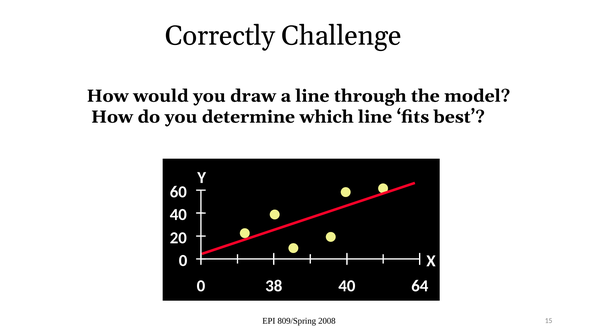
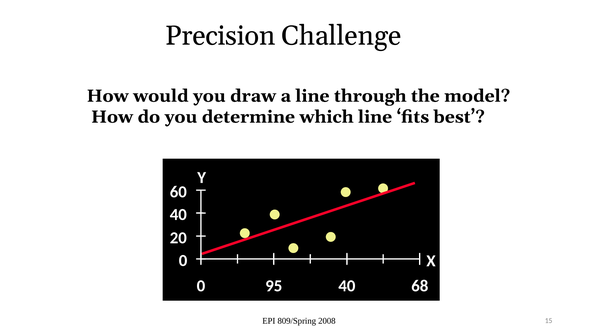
Correctly: Correctly -> Precision
38: 38 -> 95
64: 64 -> 68
